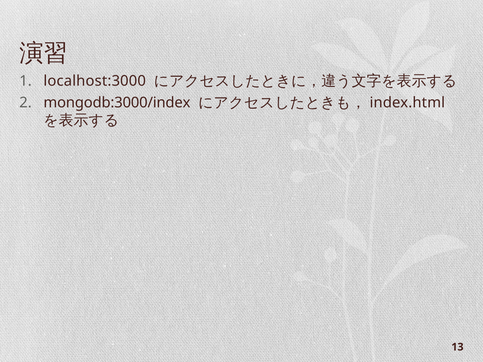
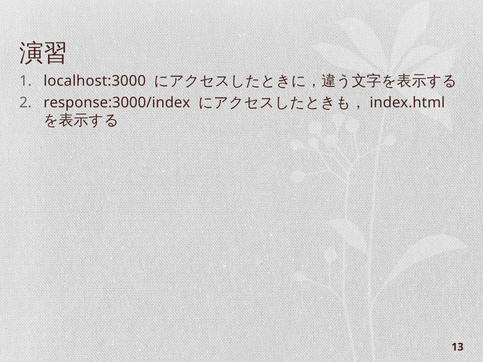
mongodb:3000/index: mongodb:3000/index -> response:3000/index
